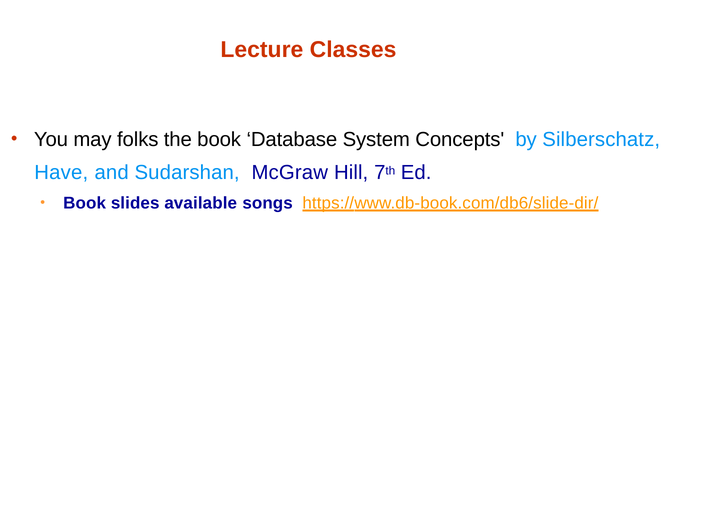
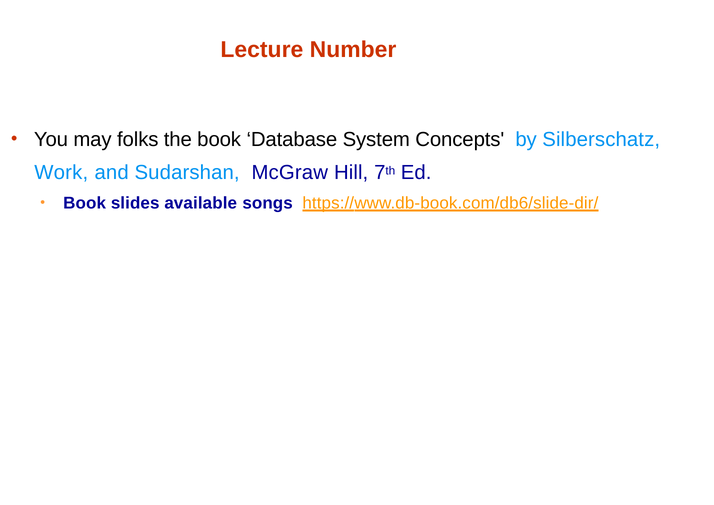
Classes: Classes -> Number
Have: Have -> Work
